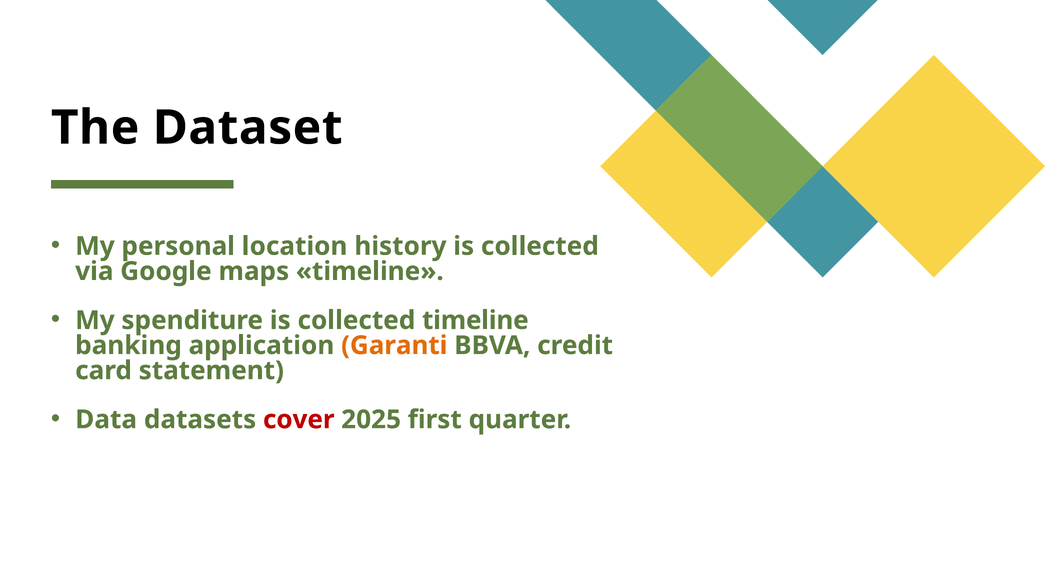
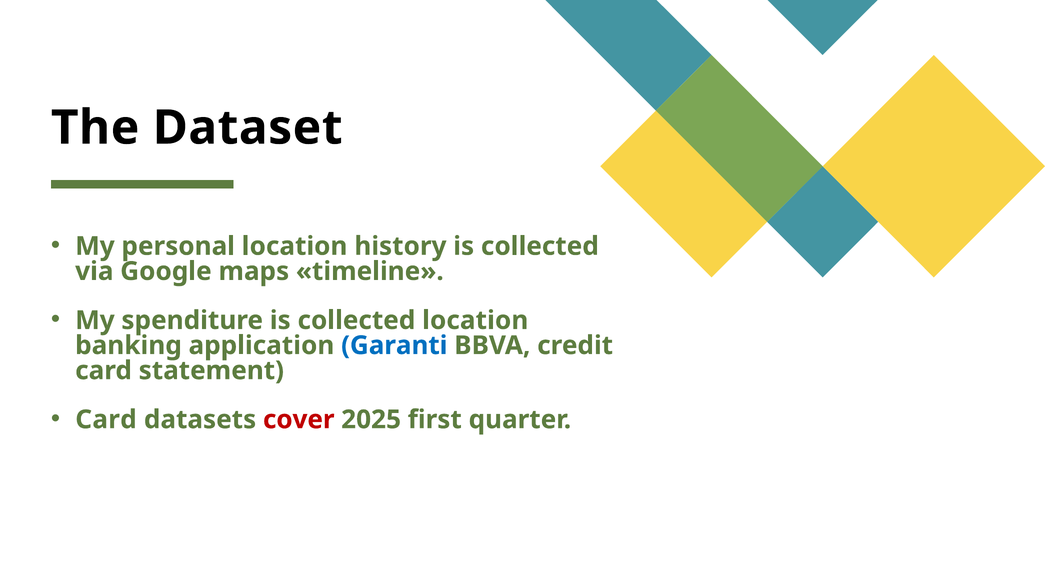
collected timeline: timeline -> location
Garanti colour: orange -> blue
Data at (106, 419): Data -> Card
